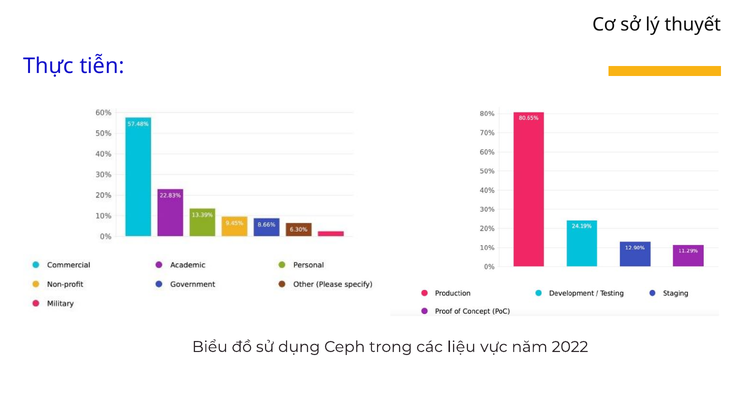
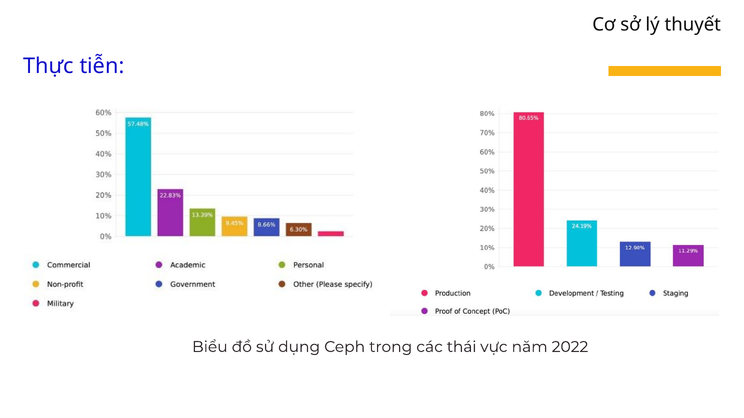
liệu: liệu -> thái
